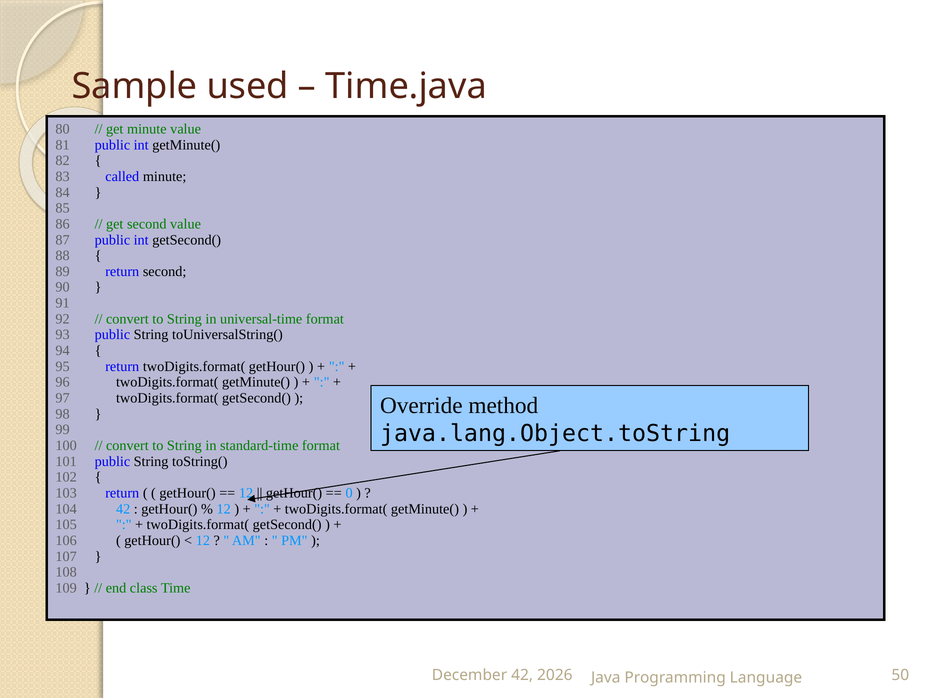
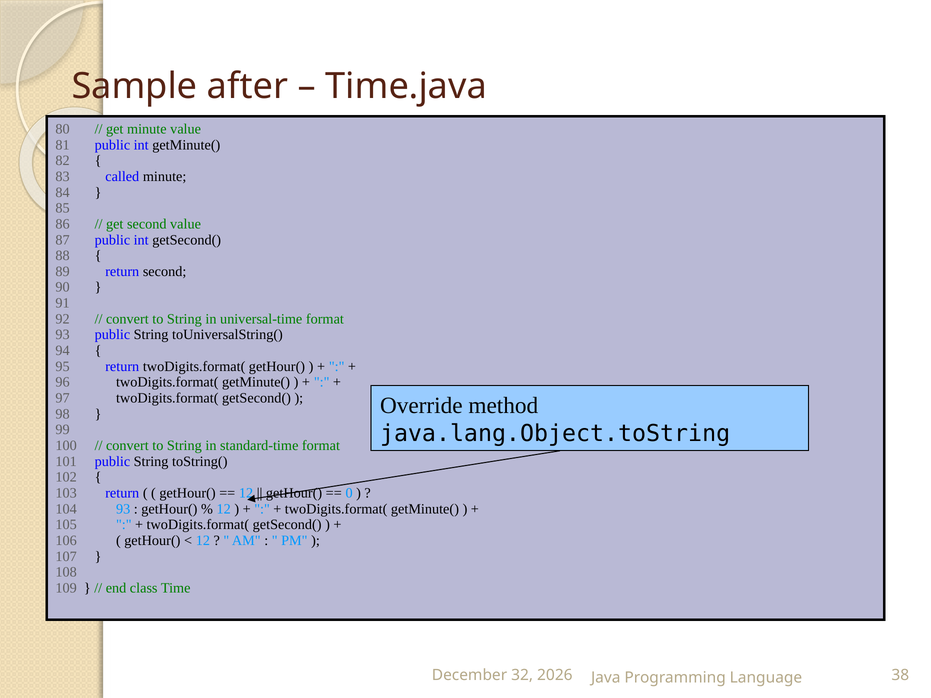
used: used -> after
104 42: 42 -> 93
42 at (522, 675): 42 -> 32
50: 50 -> 38
